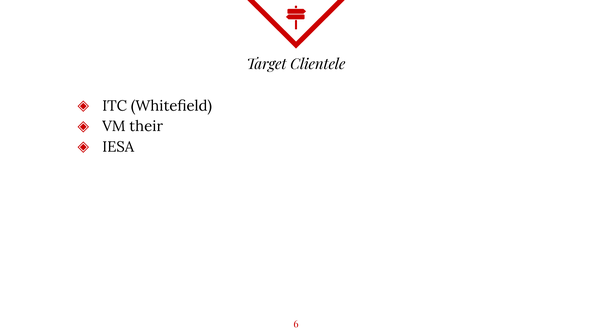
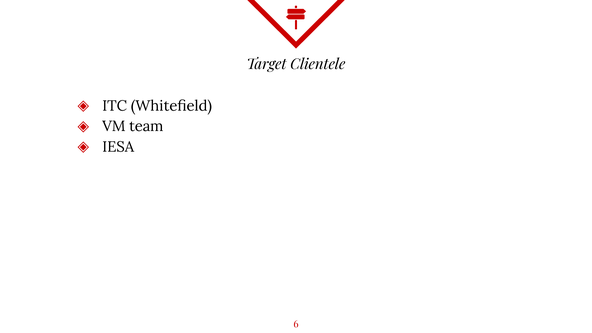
their: their -> team
